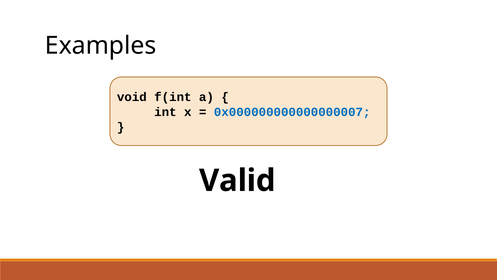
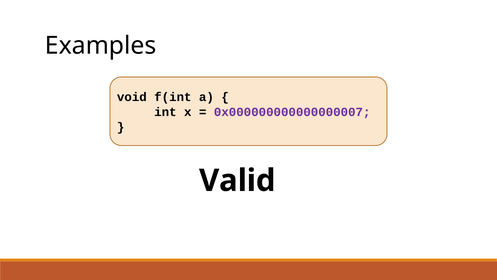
0x000000000000000007 colour: blue -> purple
